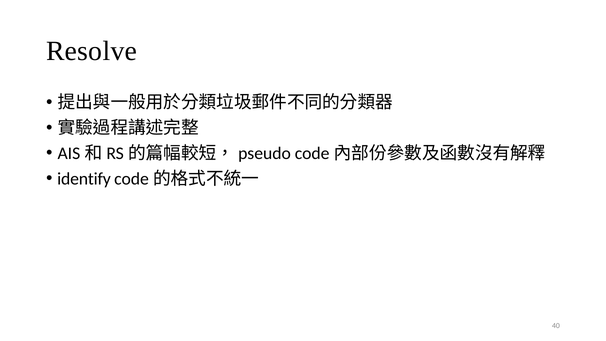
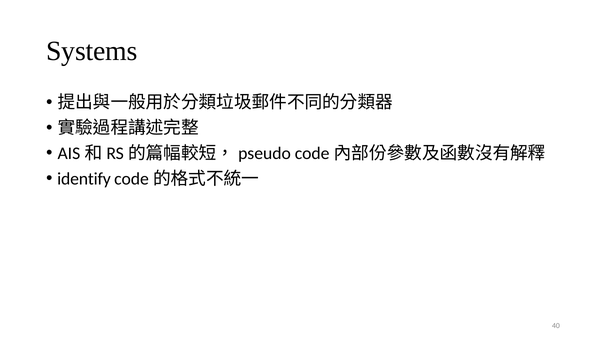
Resolve: Resolve -> Systems
